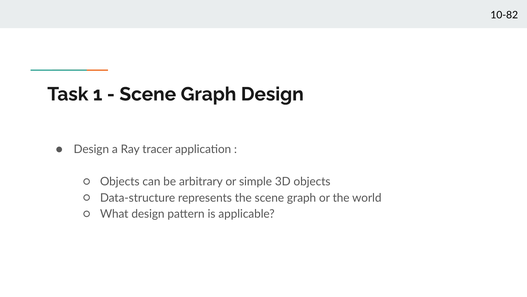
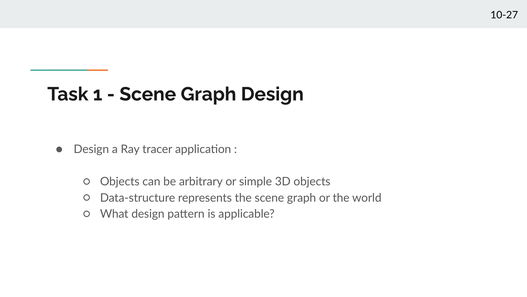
10-82: 10-82 -> 10-27
